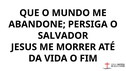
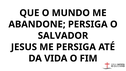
ME MORRER: MORRER -> PERSIGA
